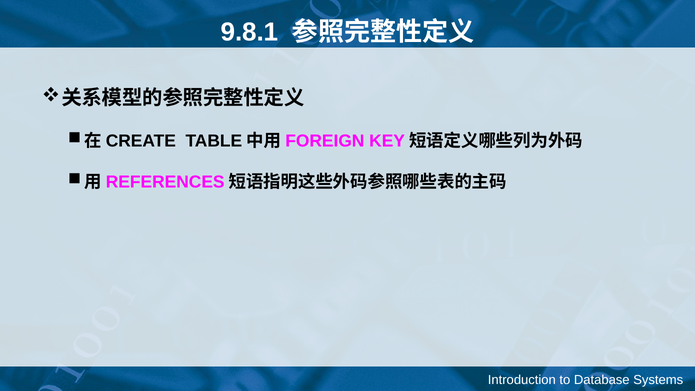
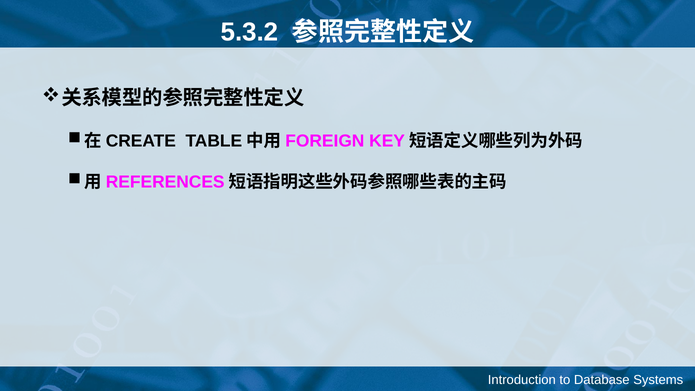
9.8.1: 9.8.1 -> 5.3.2
